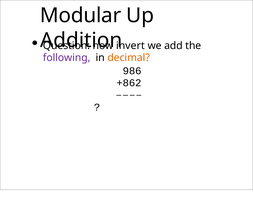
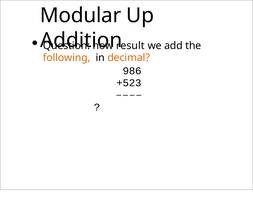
invert: invert -> result
following colour: purple -> orange
+862: +862 -> +523
